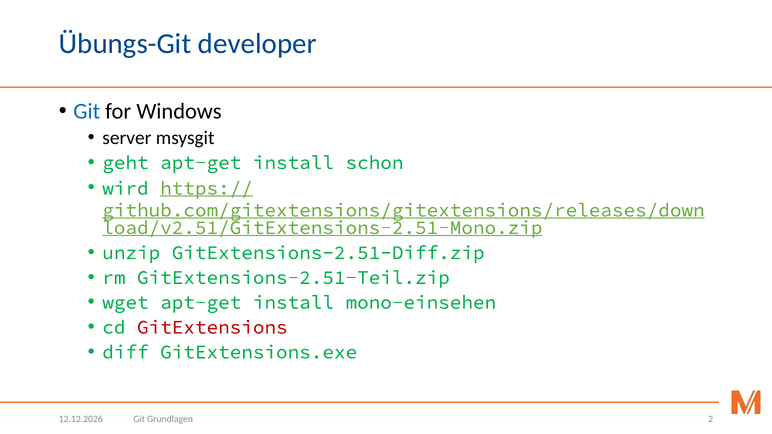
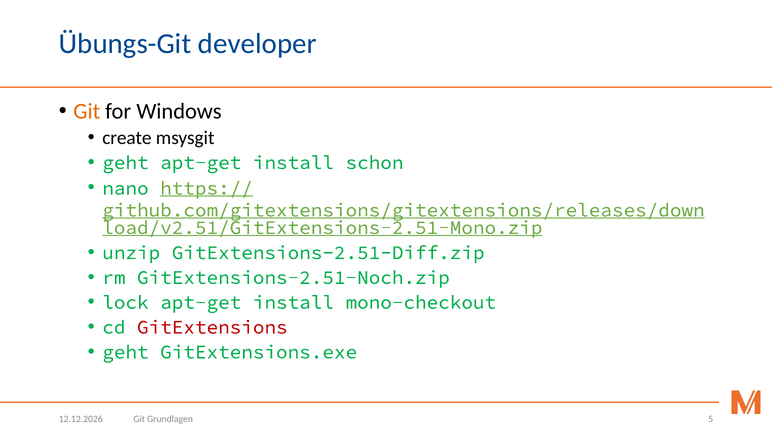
Git at (87, 111) colour: blue -> orange
server: server -> create
wird: wird -> nano
GitExtensions-2.51-Teil.zip: GitExtensions-2.51-Teil.zip -> GitExtensions-2.51-Noch.zip
wget: wget -> lock
mono-einsehen: mono-einsehen -> mono-checkout
diff at (125, 352): diff -> geht
2: 2 -> 5
